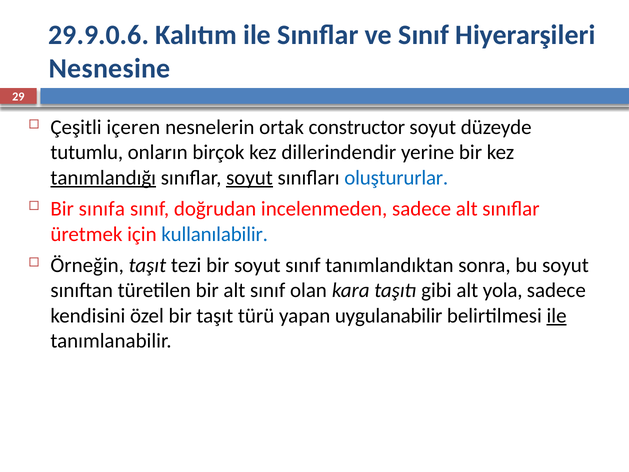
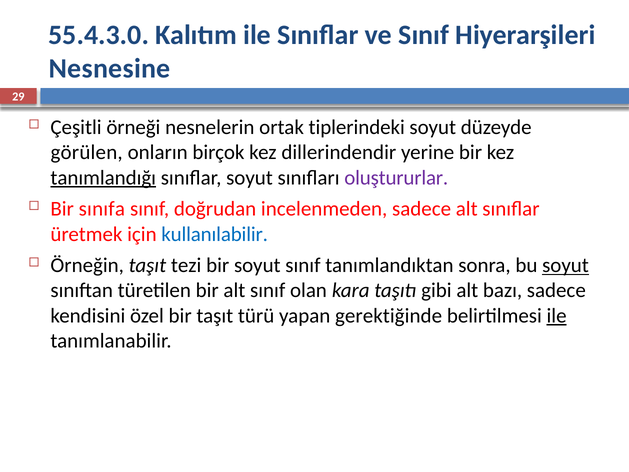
29.9.0.6: 29.9.0.6 -> 55.4.3.0
içeren: içeren -> örneği
constructor: constructor -> tiplerindeki
tutumlu: tutumlu -> görülen
soyut at (249, 178) underline: present -> none
oluştururlar colour: blue -> purple
soyut at (566, 265) underline: none -> present
yola: yola -> bazı
uygulanabilir: uygulanabilir -> gerektiğinde
